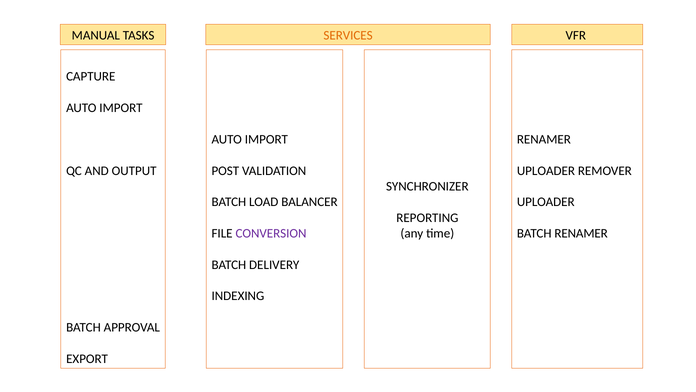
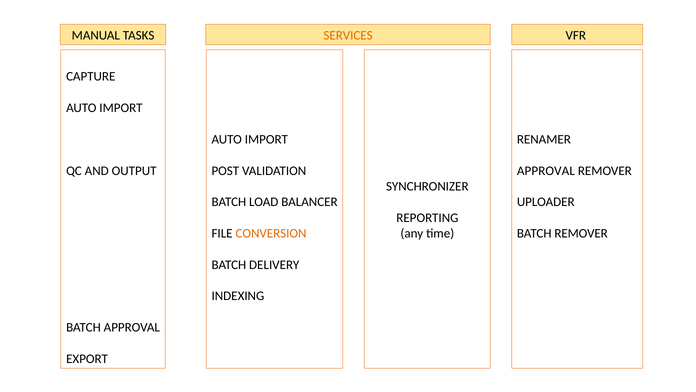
UPLOADER at (546, 171): UPLOADER -> APPROVAL
CONVERSION colour: purple -> orange
BATCH RENAMER: RENAMER -> REMOVER
